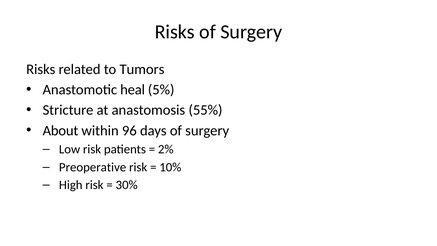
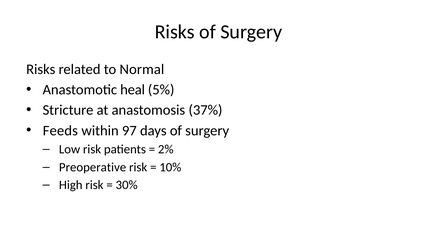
Tumors: Tumors -> Normal
55%: 55% -> 37%
About: About -> Feeds
96: 96 -> 97
